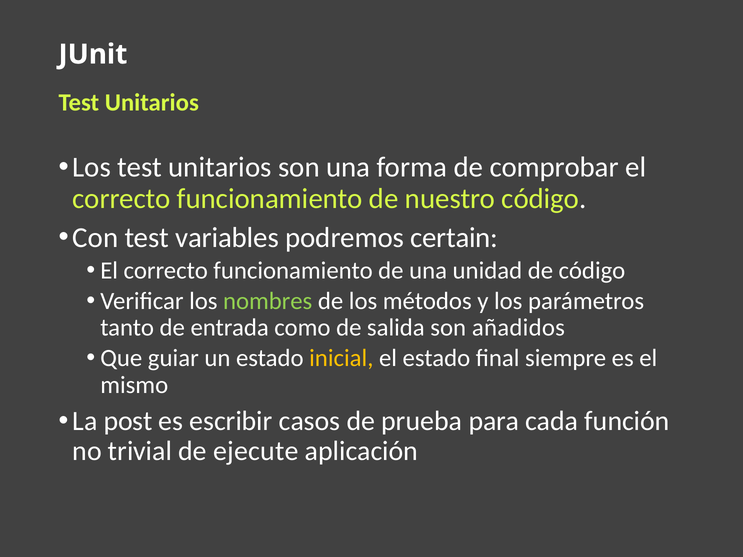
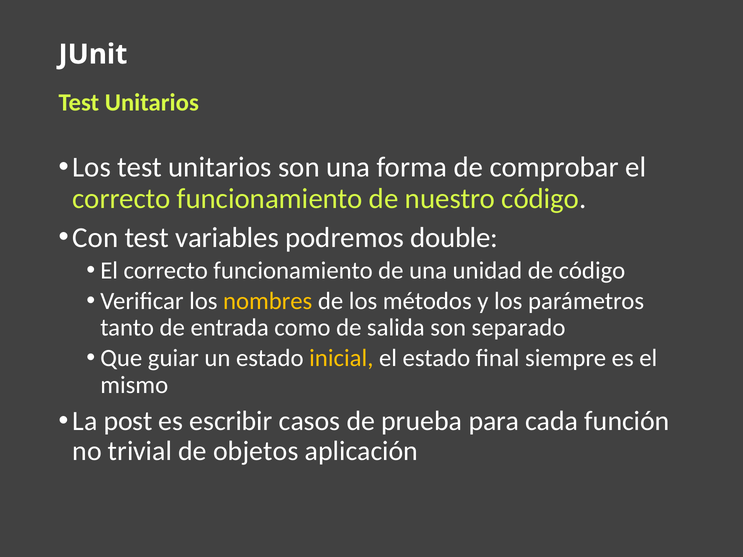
certain: certain -> double
nombres colour: light green -> yellow
añadidos: añadidos -> separado
ejecute: ejecute -> objetos
